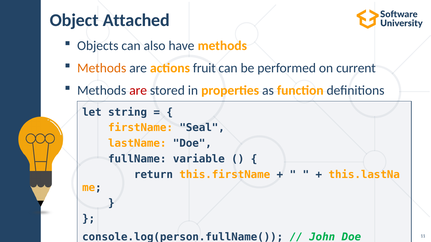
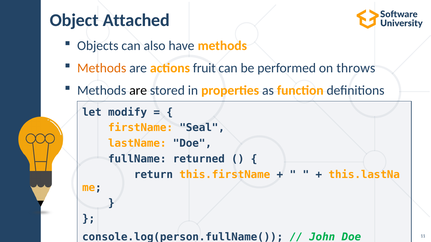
current: current -> throws
are at (138, 91) colour: red -> black
string: string -> modify
variable: variable -> returned
